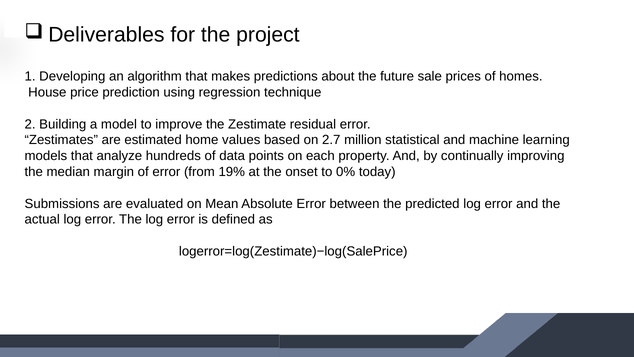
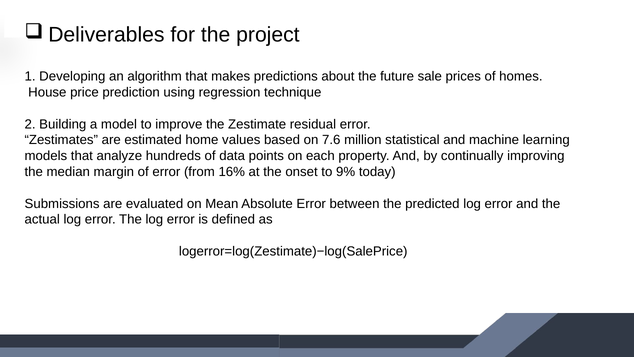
2.7: 2.7 -> 7.6
19%: 19% -> 16%
0%: 0% -> 9%
